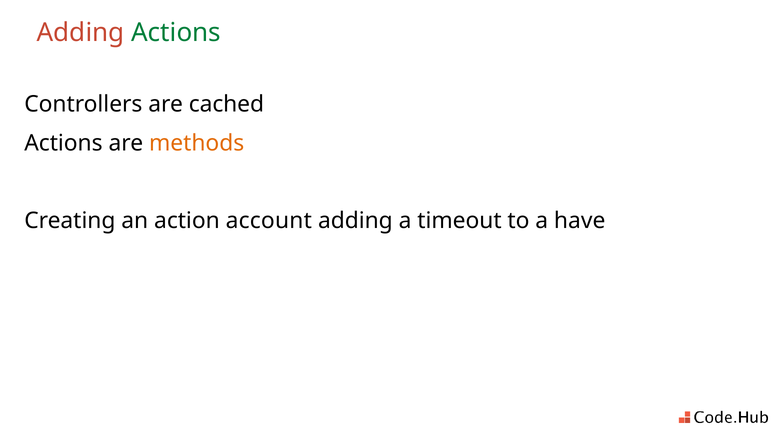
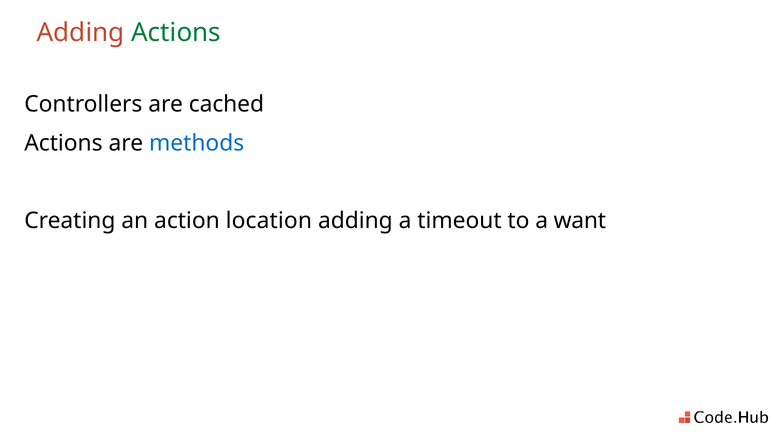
methods colour: orange -> blue
account: account -> location
have: have -> want
